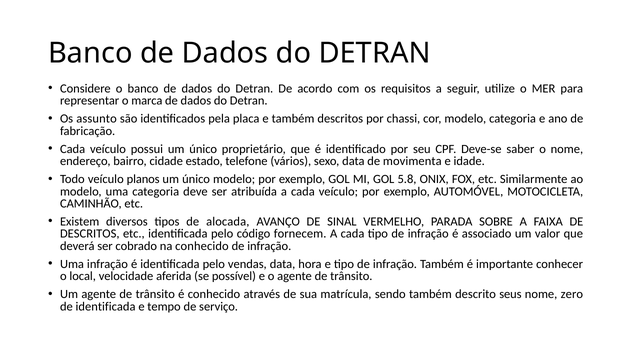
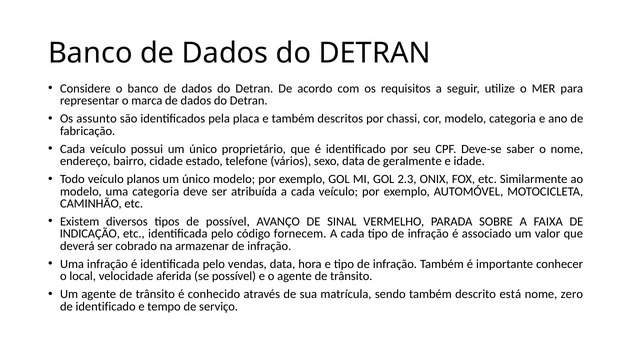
movimenta: movimenta -> geralmente
5.8: 5.8 -> 2.3
de alocada: alocada -> possível
DESCRITOS at (90, 233): DESCRITOS -> INDICAÇÃO
na conhecido: conhecido -> armazenar
seus: seus -> está
de identificada: identificada -> identificado
